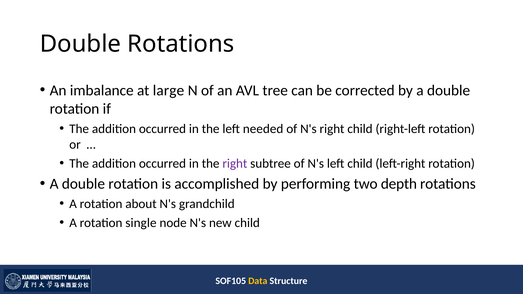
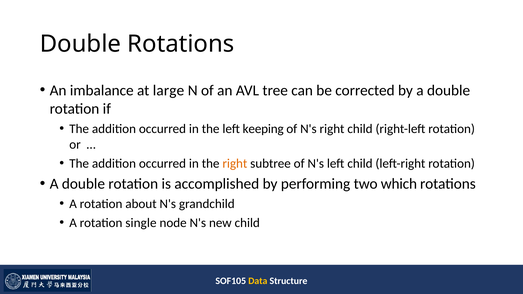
needed: needed -> keeping
right at (235, 164) colour: purple -> orange
depth: depth -> which
